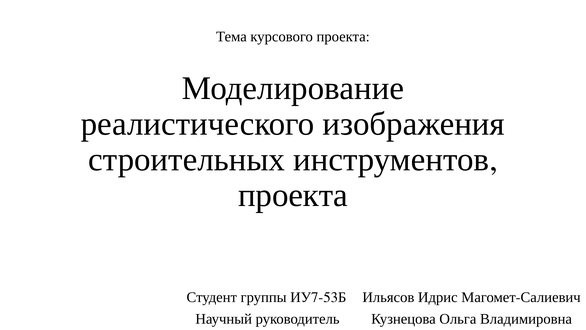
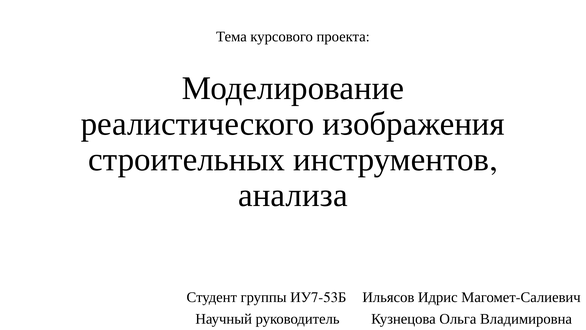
проекта: проекта -> анализа
